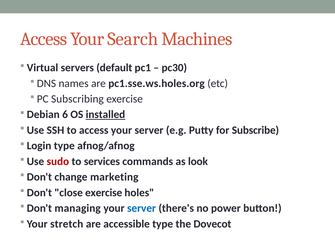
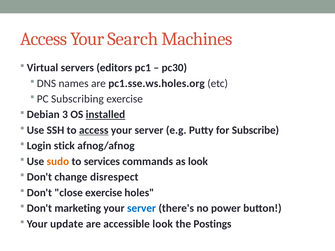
default: default -> editors
6: 6 -> 3
access at (94, 130) underline: none -> present
type at (64, 146): type -> stick
sudo colour: red -> orange
marketing: marketing -> disrespect
managing: managing -> marketing
stretch: stretch -> update
accessible type: type -> look
Dovecot: Dovecot -> Postings
